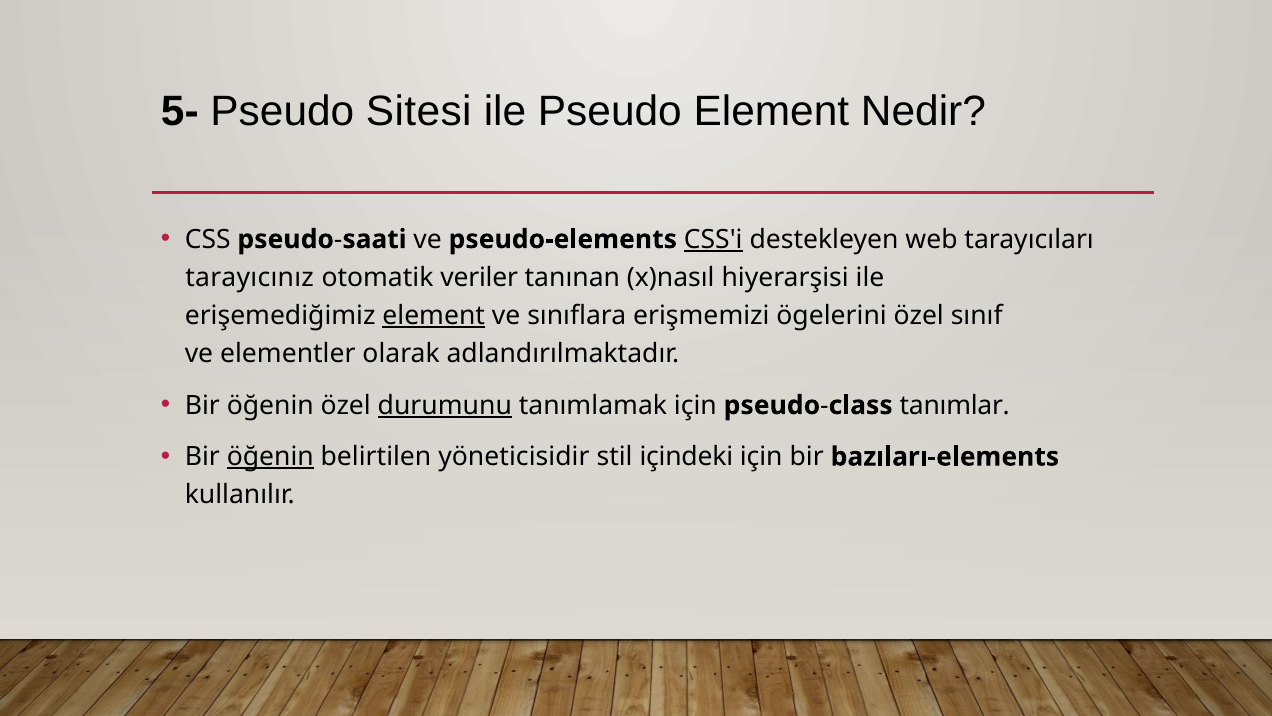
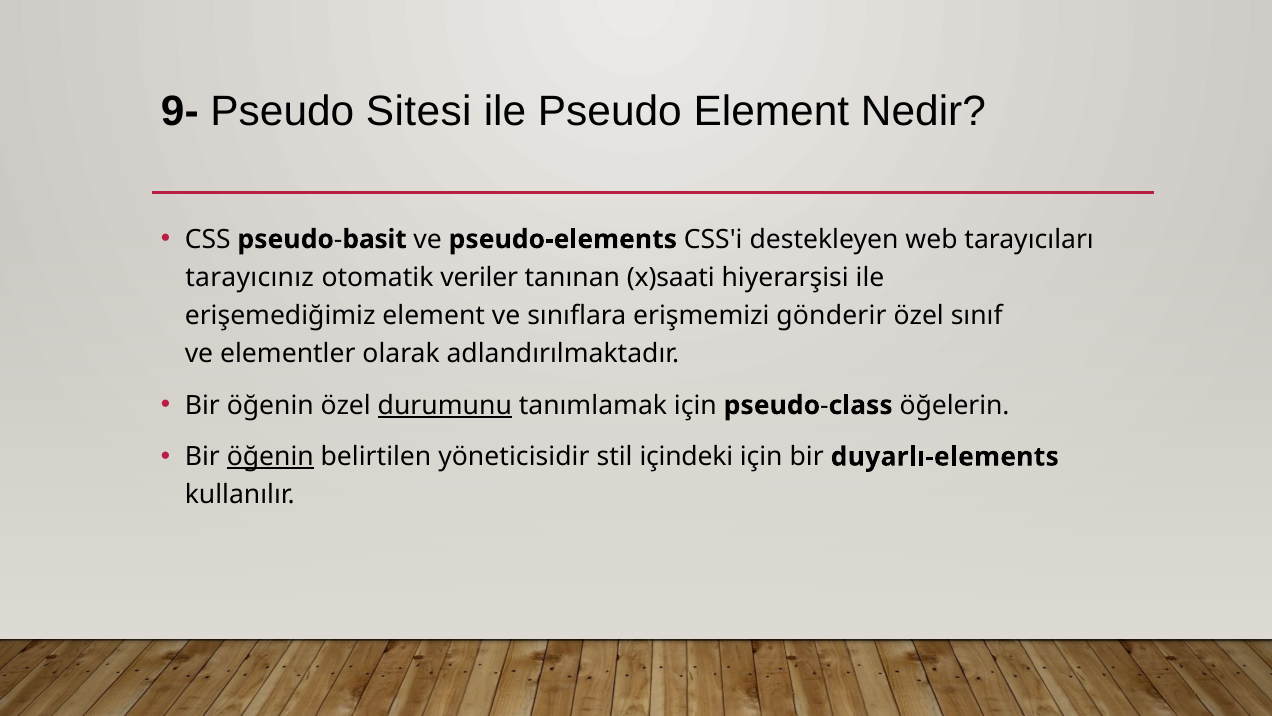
5-: 5- -> 9-
saati: saati -> basit
CSS'i underline: present -> none
x)nasıl: x)nasıl -> x)saati
element at (434, 315) underline: present -> none
ögelerini: ögelerini -> gönderir
tanımlar: tanımlar -> öğelerin
bazıları-elements: bazıları-elements -> duyarlı-elements
